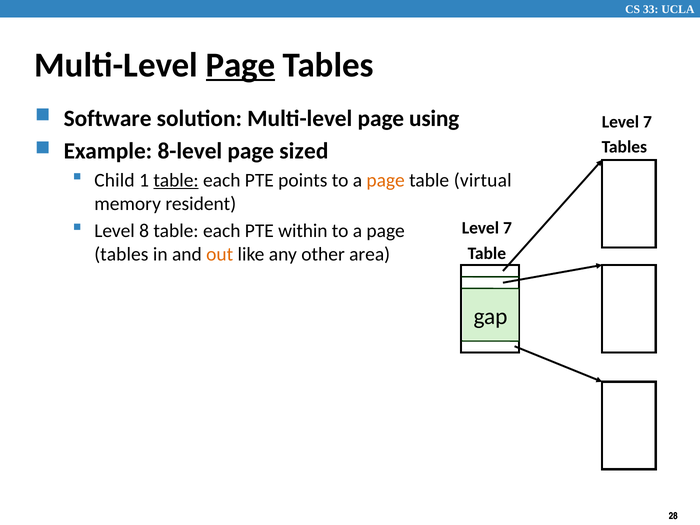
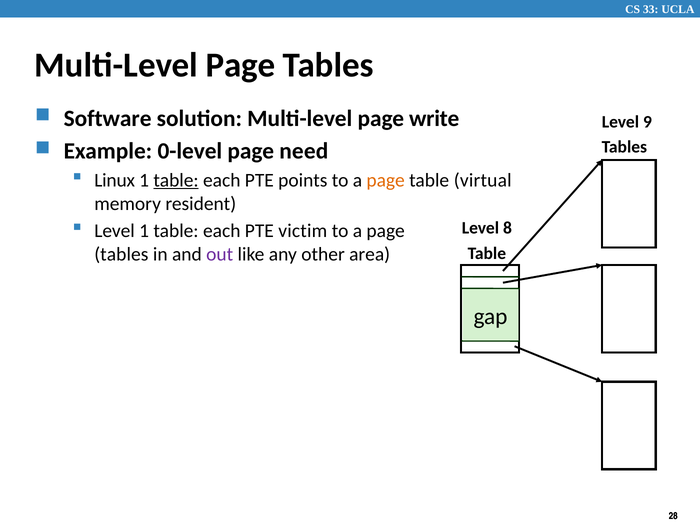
Page at (241, 65) underline: present -> none
using: using -> write
7 at (647, 122): 7 -> 9
8-level: 8-level -> 0-level
sized: sized -> need
Child: Child -> Linux
Level 8: 8 -> 1
within: within -> victim
7 at (507, 228): 7 -> 8
out colour: orange -> purple
